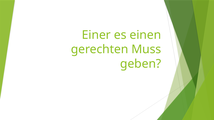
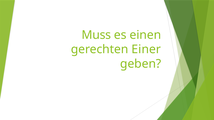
Einer: Einer -> Muss
Muss: Muss -> Einer
